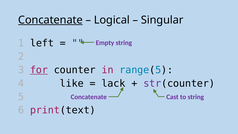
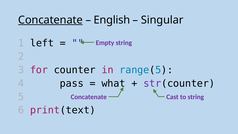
Logical: Logical -> English
for underline: present -> none
like: like -> pass
lack: lack -> what
